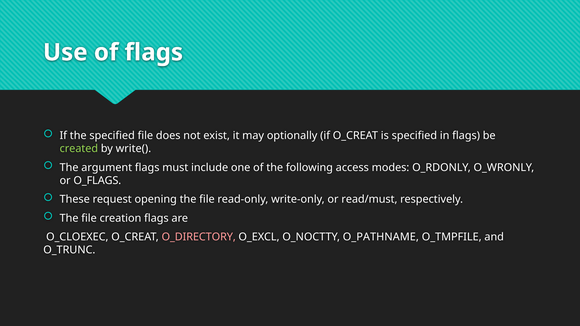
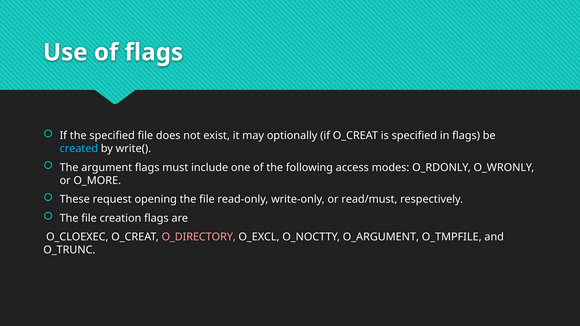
created colour: light green -> light blue
O_FLAGS: O_FLAGS -> O_MORE
O_PATHNAME: O_PATHNAME -> O_ARGUMENT
